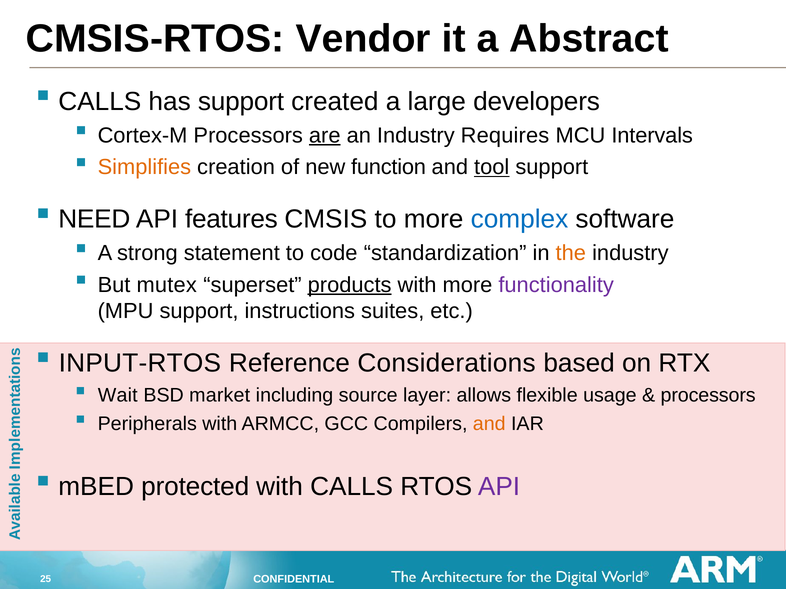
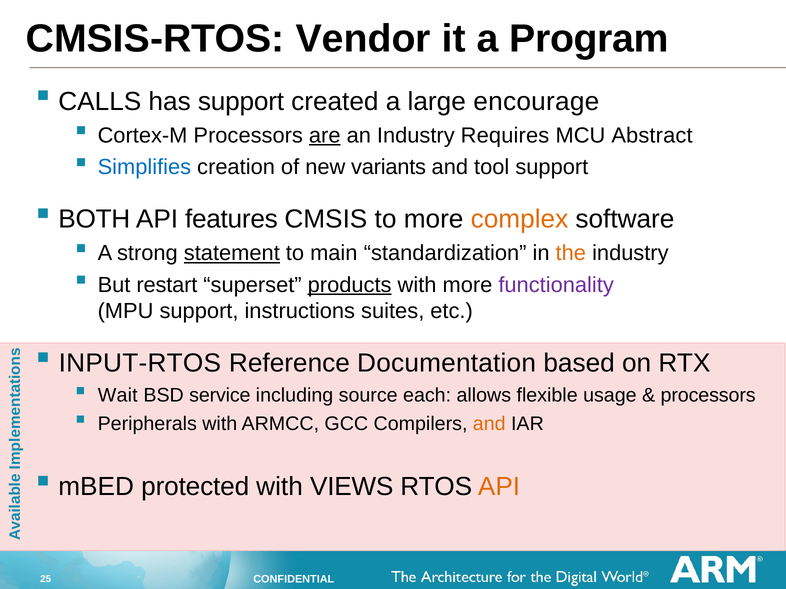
Abstract: Abstract -> Program
developers: developers -> encourage
Intervals: Intervals -> Abstract
Simplifies colour: orange -> blue
function: function -> variants
tool underline: present -> none
NEED: NEED -> BOTH
complex colour: blue -> orange
statement underline: none -> present
code: code -> main
mutex: mutex -> restart
Considerations: Considerations -> Documentation
market: market -> service
layer: layer -> each
with CALLS: CALLS -> VIEWS
API at (499, 487) colour: purple -> orange
